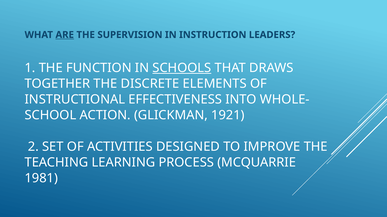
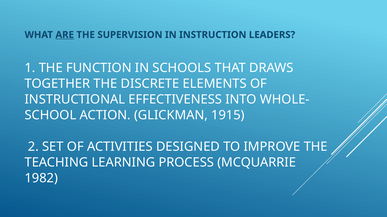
SCHOOLS underline: present -> none
1921: 1921 -> 1915
1981: 1981 -> 1982
